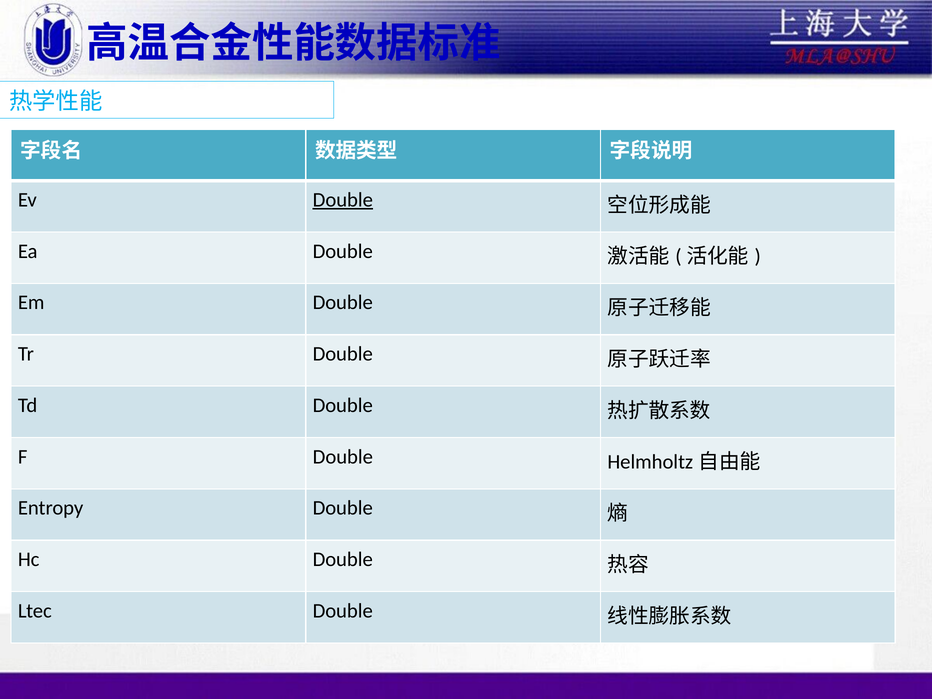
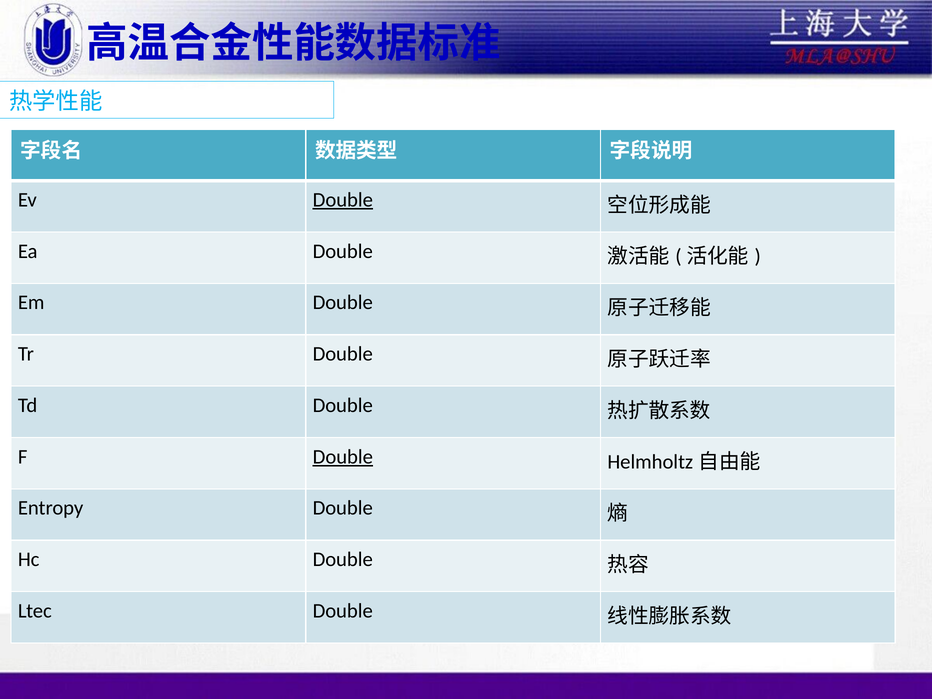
Double at (343, 457) underline: none -> present
